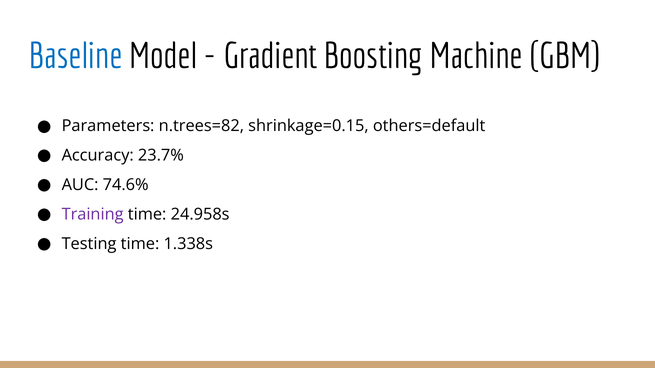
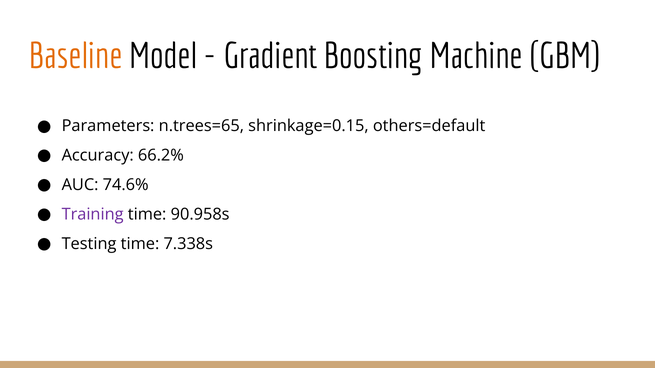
Baseline colour: blue -> orange
n.trees=82: n.trees=82 -> n.trees=65
23.7%: 23.7% -> 66.2%
24.958s: 24.958s -> 90.958s
1.338s: 1.338s -> 7.338s
